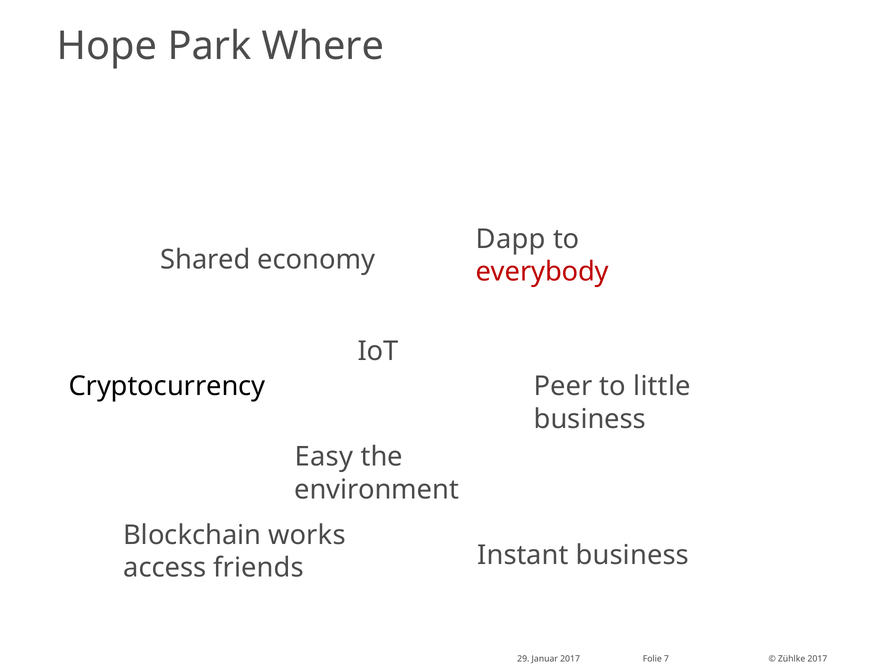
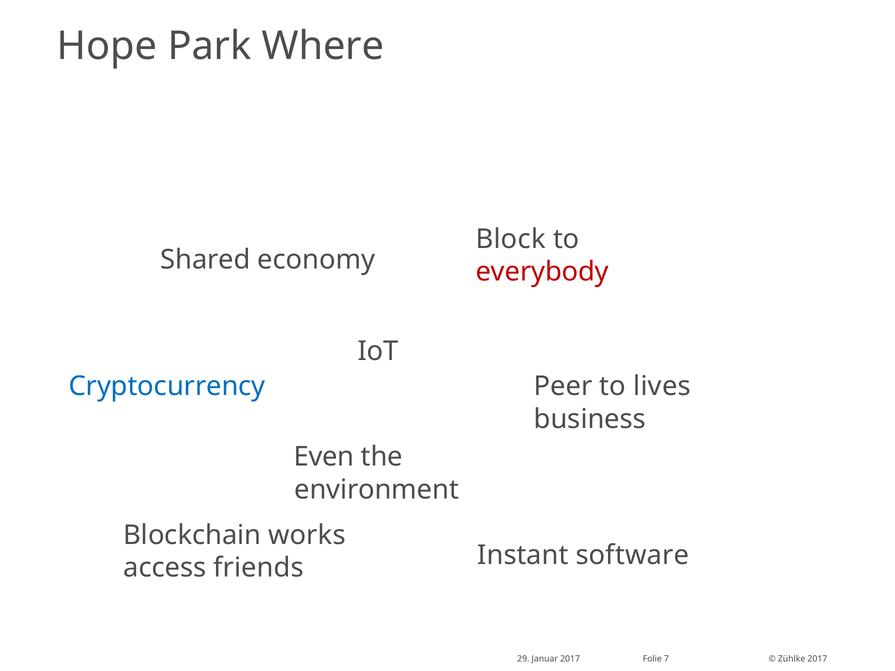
Dapp: Dapp -> Block
Cryptocurrency colour: black -> blue
little: little -> lives
Easy: Easy -> Even
Instant business: business -> software
